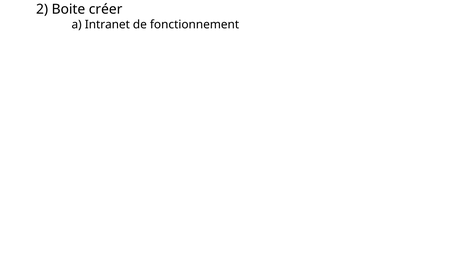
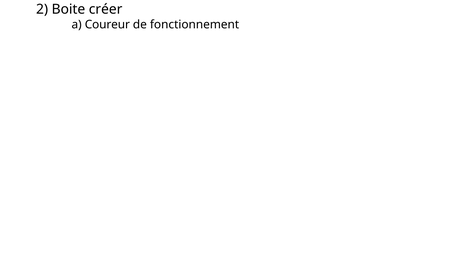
Intranet: Intranet -> Coureur
